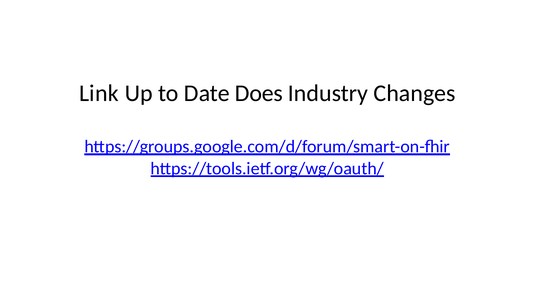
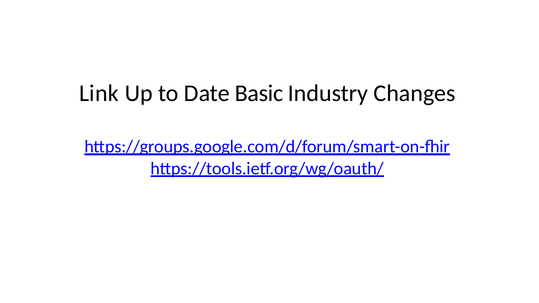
Does: Does -> Basic
